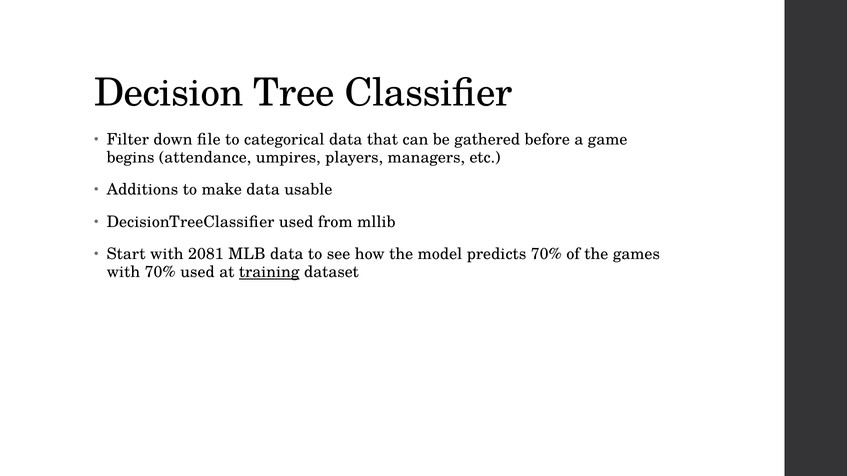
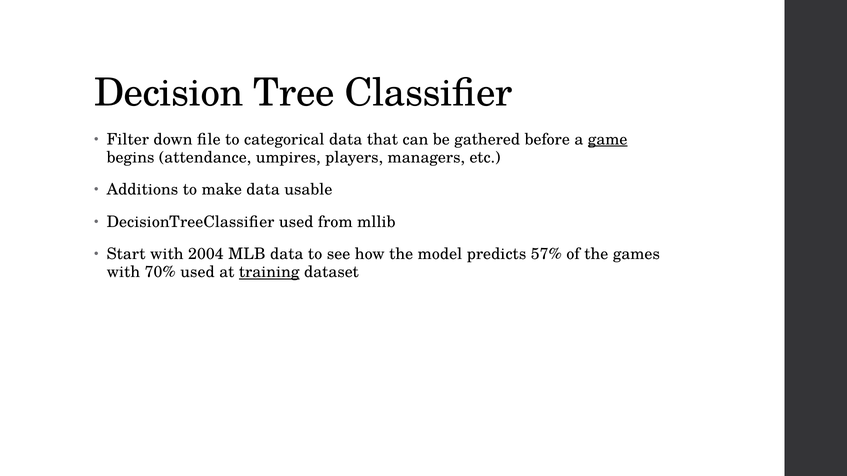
game underline: none -> present
2081: 2081 -> 2004
predicts 70%: 70% -> 57%
